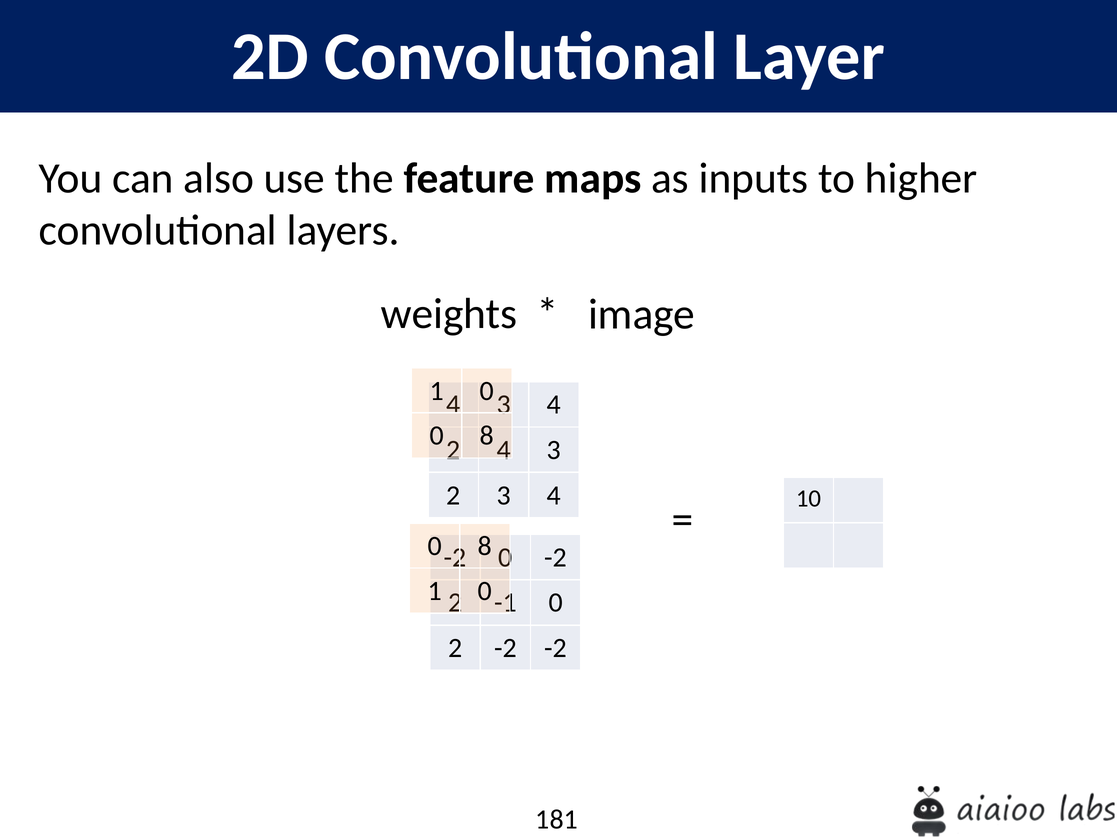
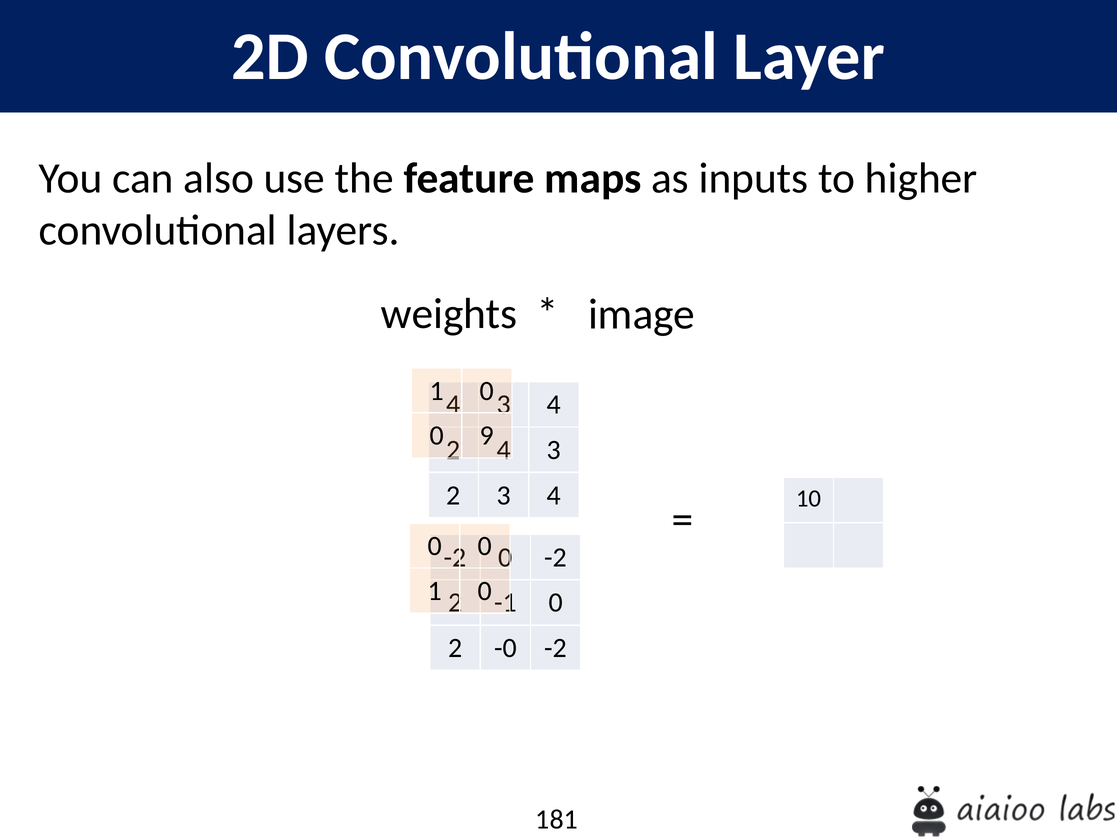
8 at (487, 435): 8 -> 9
8 at (485, 546): 8 -> 0
2 -2: -2 -> -0
